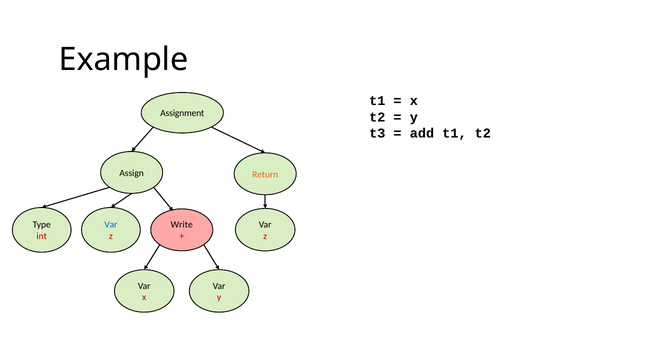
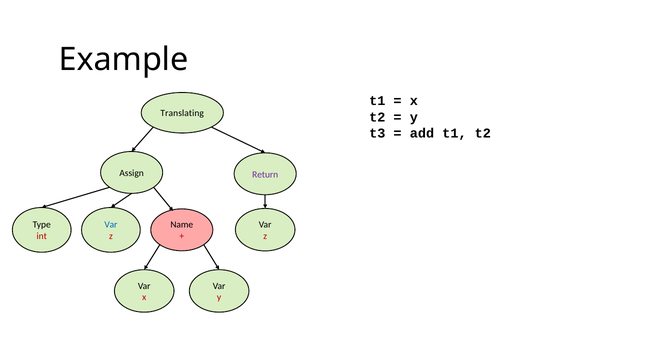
Assignment: Assignment -> Translating
Return colour: orange -> purple
Write: Write -> Name
